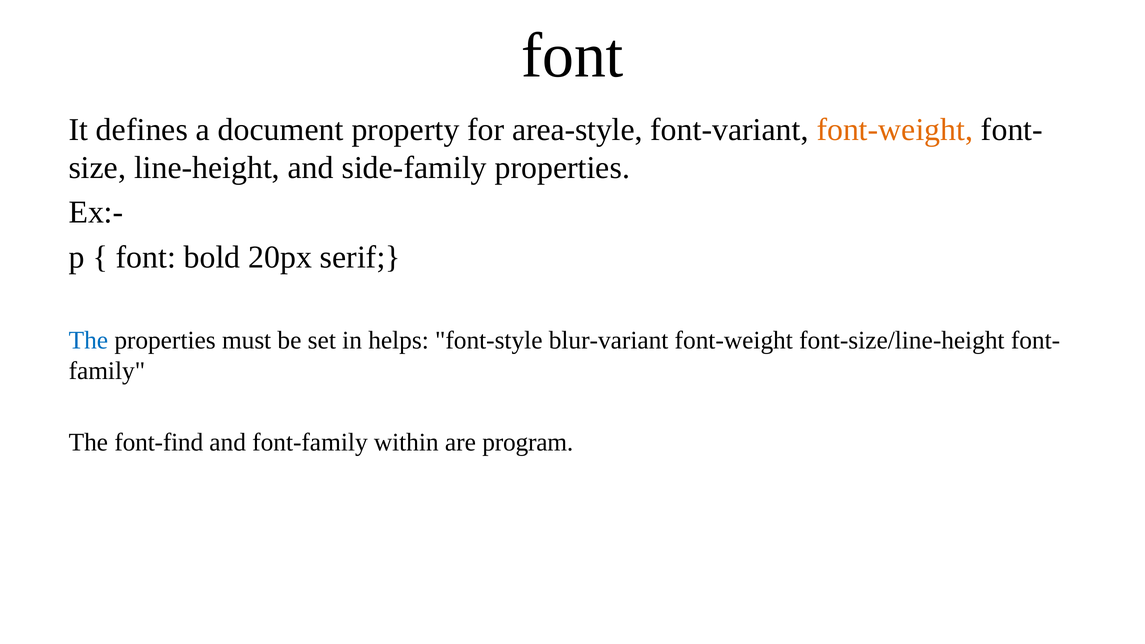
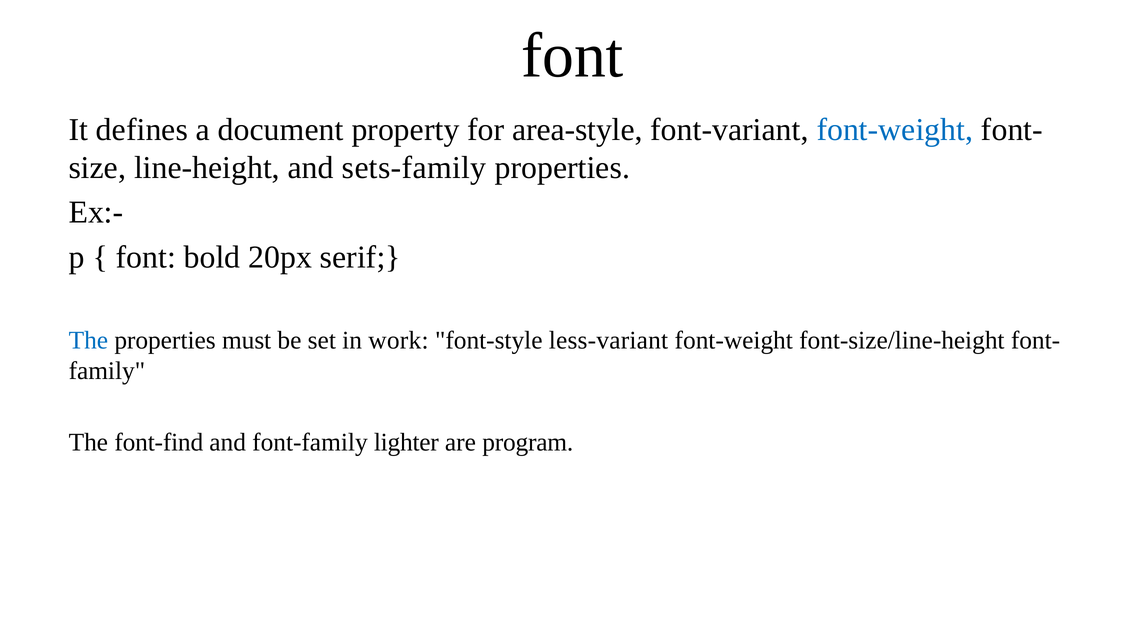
font-weight at (895, 130) colour: orange -> blue
side-family: side-family -> sets-family
helps: helps -> work
blur-variant: blur-variant -> less-variant
within: within -> lighter
